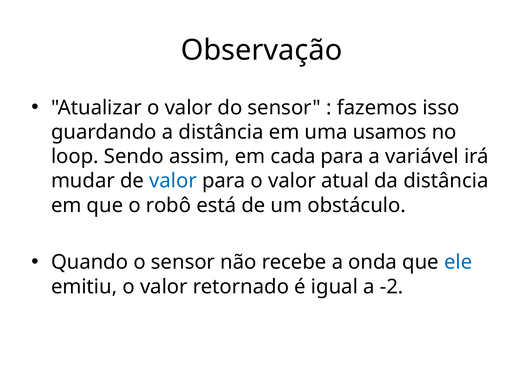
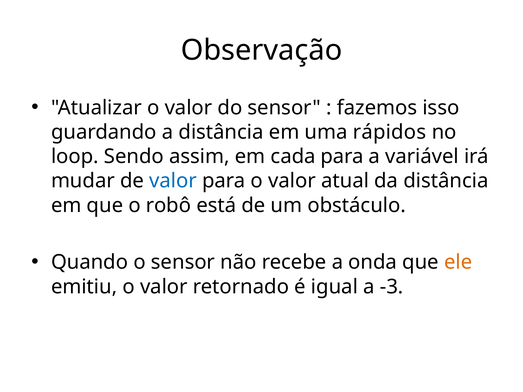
usamos: usamos -> rápidos
ele colour: blue -> orange
-2: -2 -> -3
